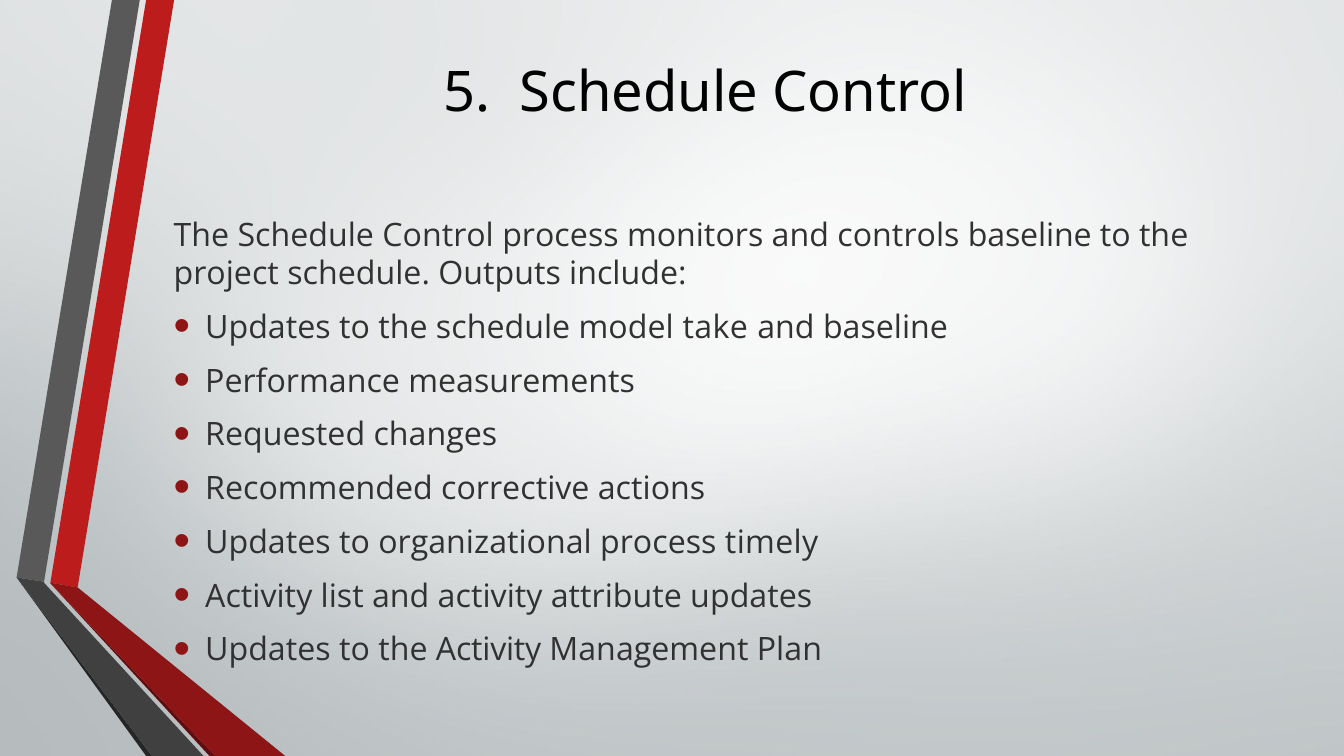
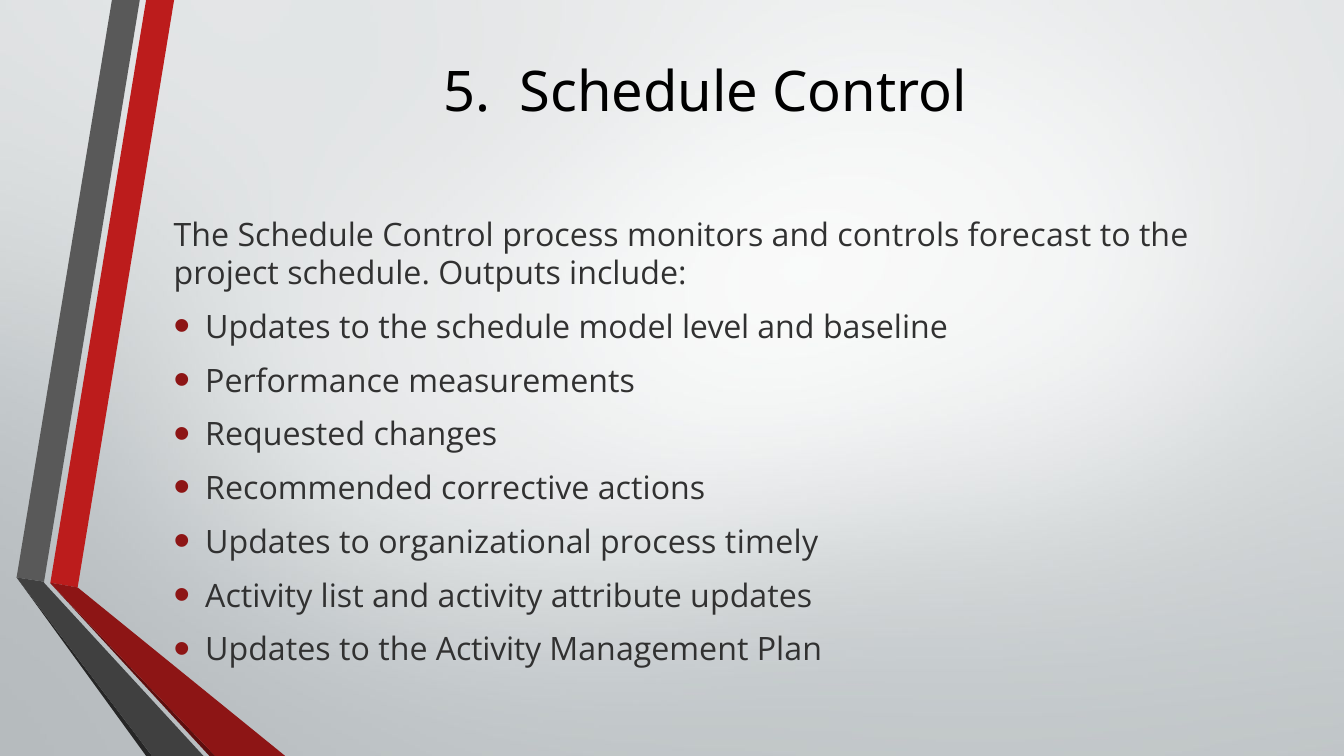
controls baseline: baseline -> forecast
take: take -> level
